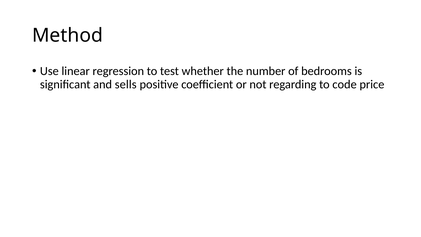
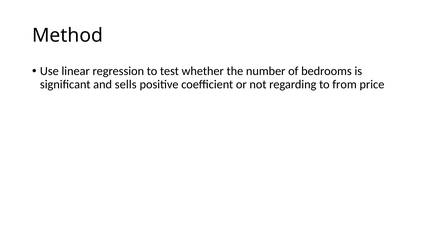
code: code -> from
